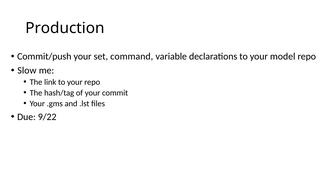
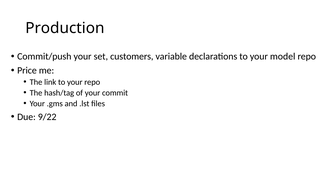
command: command -> customers
Slow: Slow -> Price
